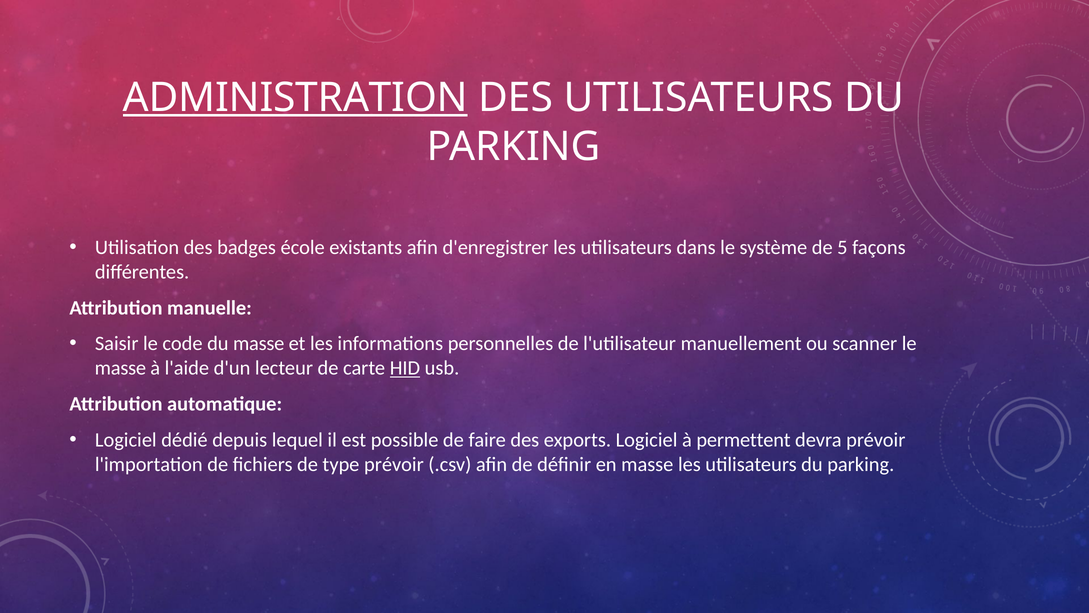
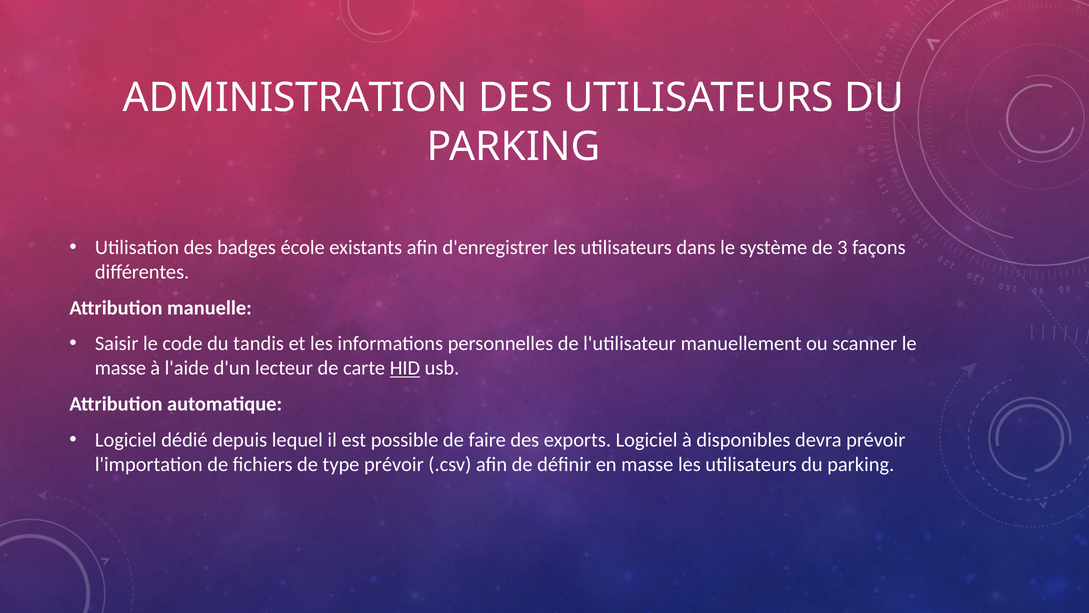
ADMINISTRATION underline: present -> none
5: 5 -> 3
du masse: masse -> tandis
permettent: permettent -> disponibles
